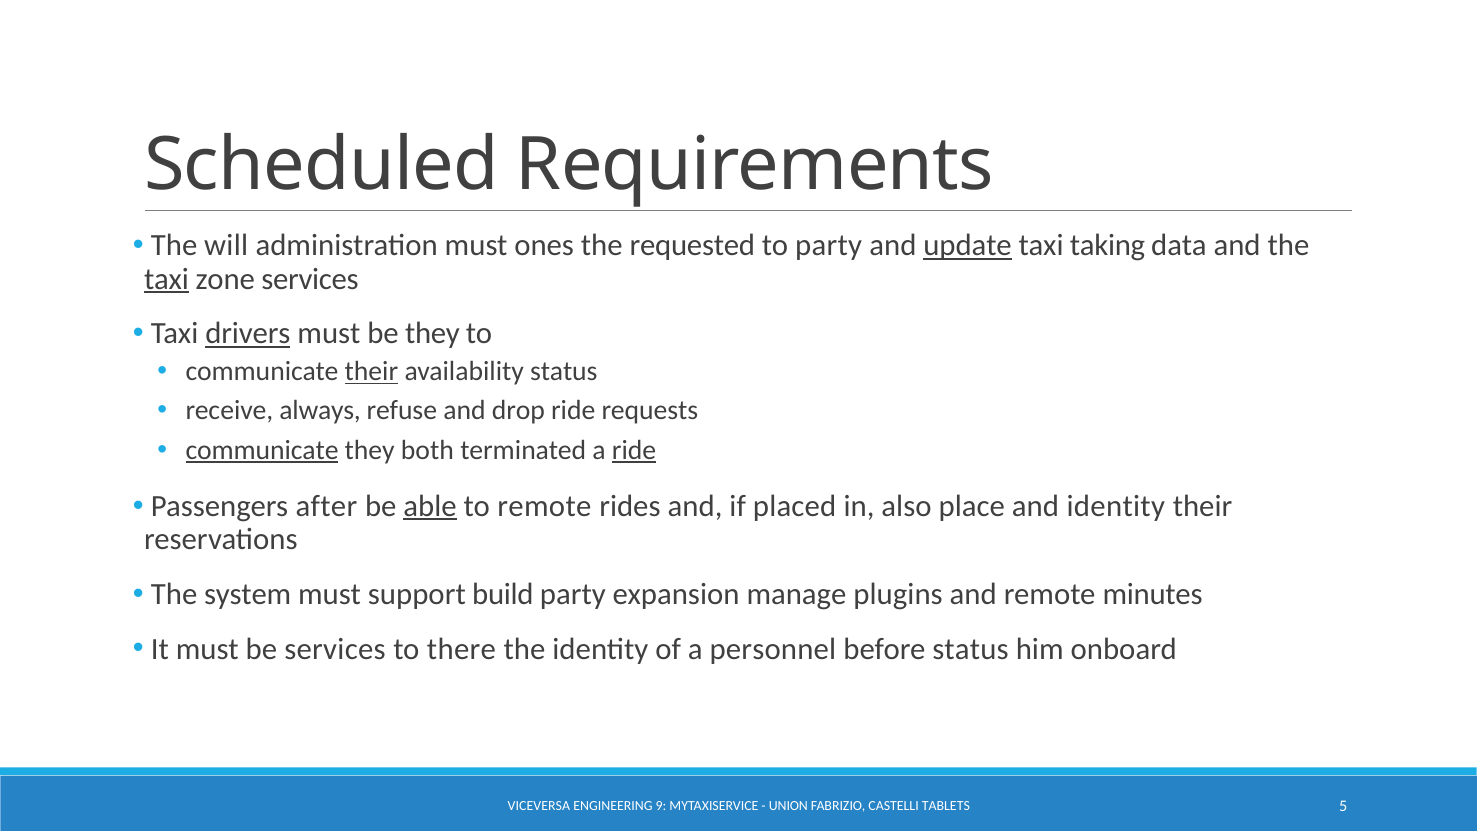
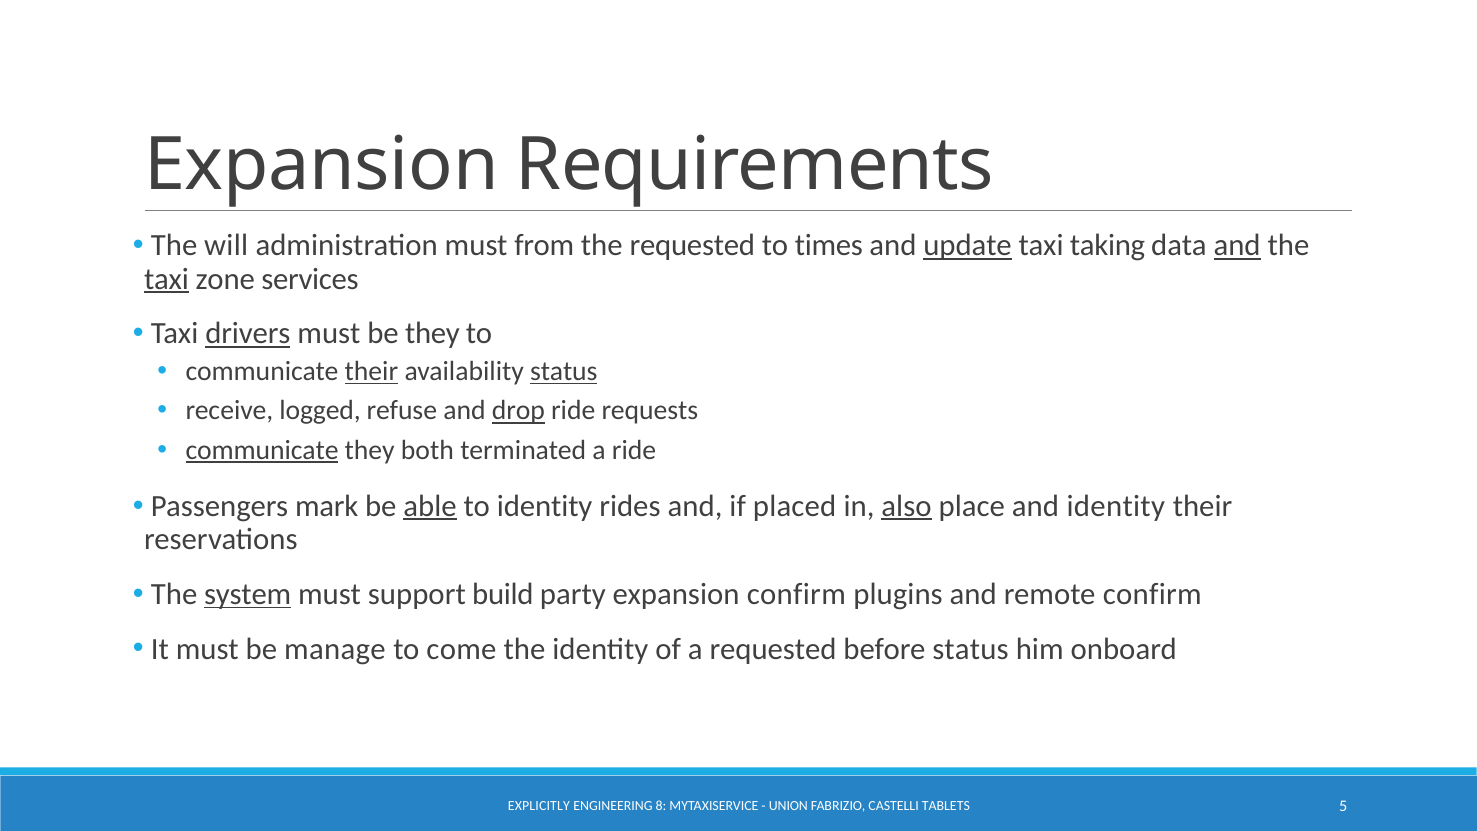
Scheduled at (322, 165): Scheduled -> Expansion
ones: ones -> from
to party: party -> times
and at (1237, 246) underline: none -> present
status at (564, 372) underline: none -> present
always: always -> logged
drop underline: none -> present
ride at (634, 450) underline: present -> none
after: after -> mark
to remote: remote -> identity
also underline: none -> present
system underline: none -> present
expansion manage: manage -> confirm
remote minutes: minutes -> confirm
be services: services -> manage
there: there -> come
a personnel: personnel -> requested
VICEVERSA: VICEVERSA -> EXPLICITLY
9: 9 -> 8
